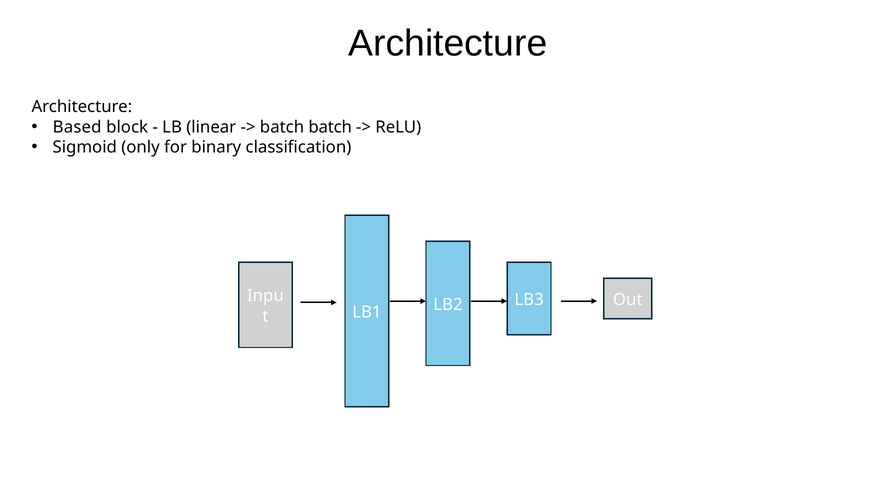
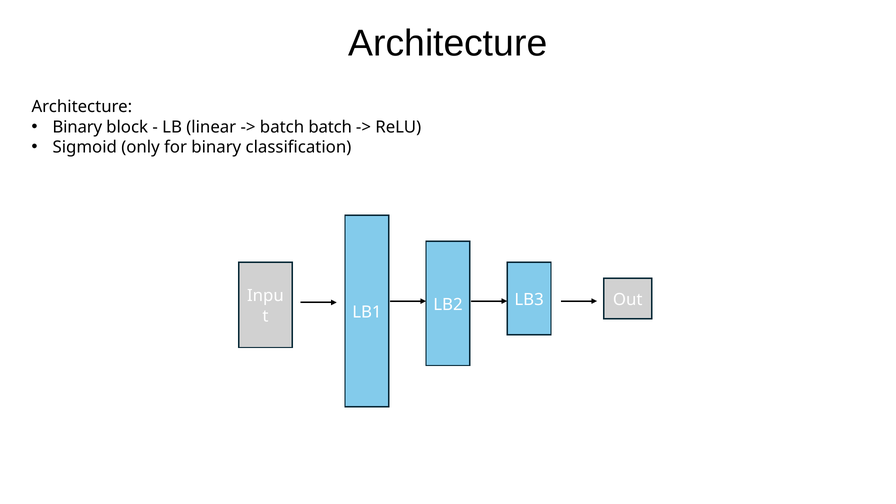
Based at (77, 127): Based -> Binary
